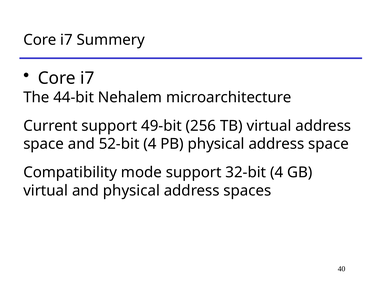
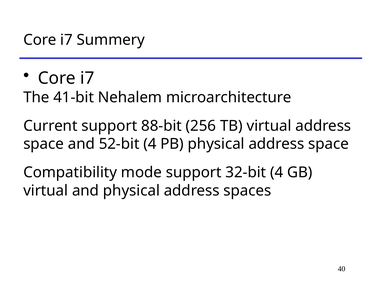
44-bit: 44-bit -> 41-bit
49-bit: 49-bit -> 88-bit
